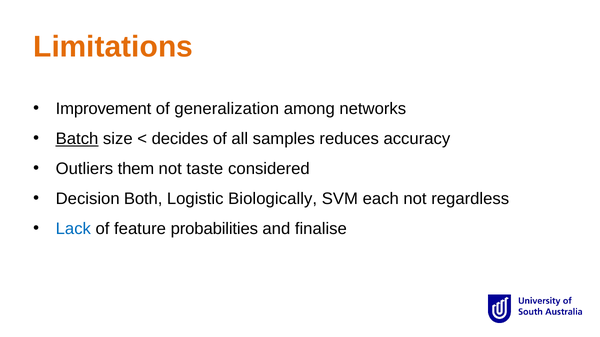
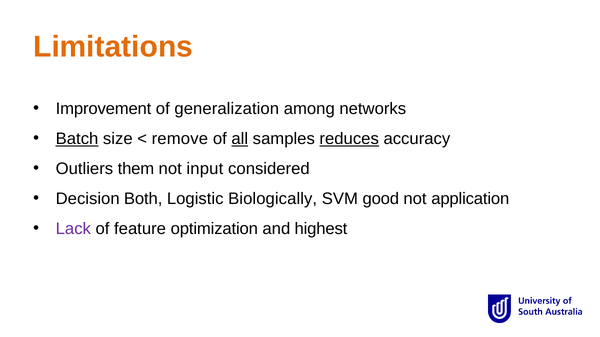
decides: decides -> remove
all underline: none -> present
reduces underline: none -> present
taste: taste -> input
each: each -> good
regardless: regardless -> application
Lack colour: blue -> purple
probabilities: probabilities -> optimization
finalise: finalise -> highest
